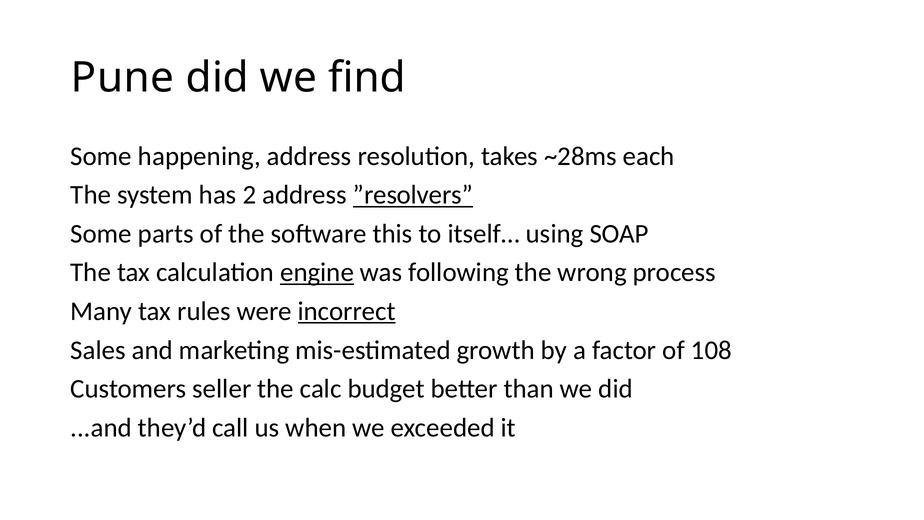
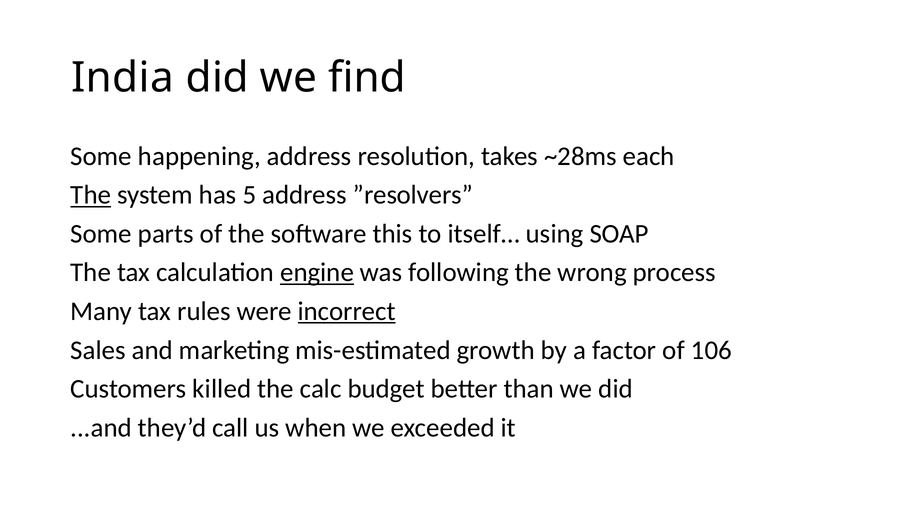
Pune: Pune -> India
The at (91, 195) underline: none -> present
2: 2 -> 5
”resolvers underline: present -> none
108: 108 -> 106
seller: seller -> killed
